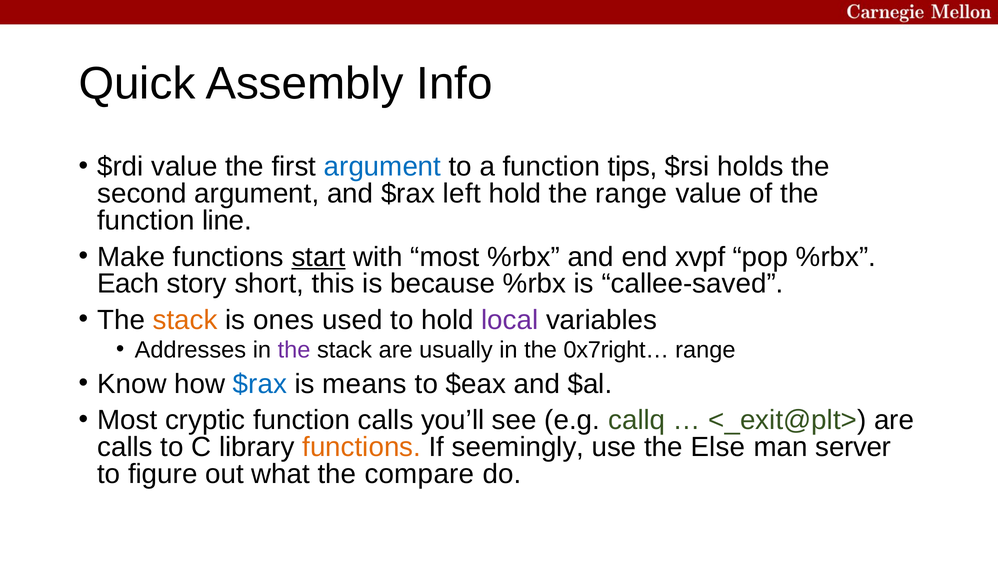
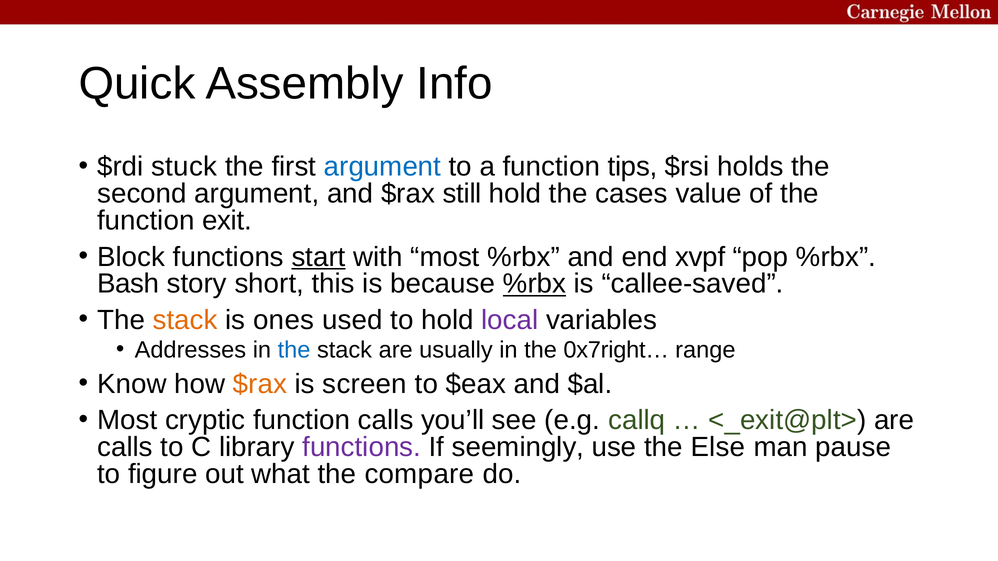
$rdi value: value -> stuck
left: left -> still
the range: range -> cases
line: line -> exit
Make: Make -> Block
Each: Each -> Bash
%rbx at (534, 284) underline: none -> present
the at (294, 350) colour: purple -> blue
$rax at (260, 384) colour: blue -> orange
means: means -> screen
functions at (362, 447) colour: orange -> purple
server: server -> pause
